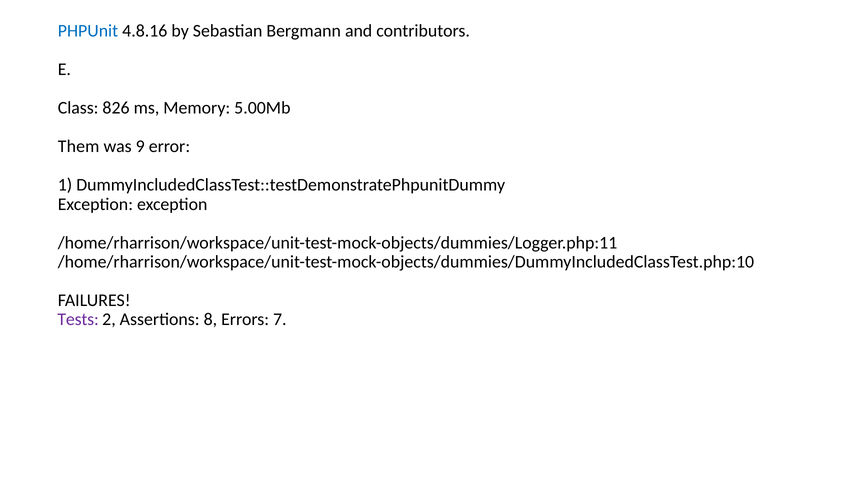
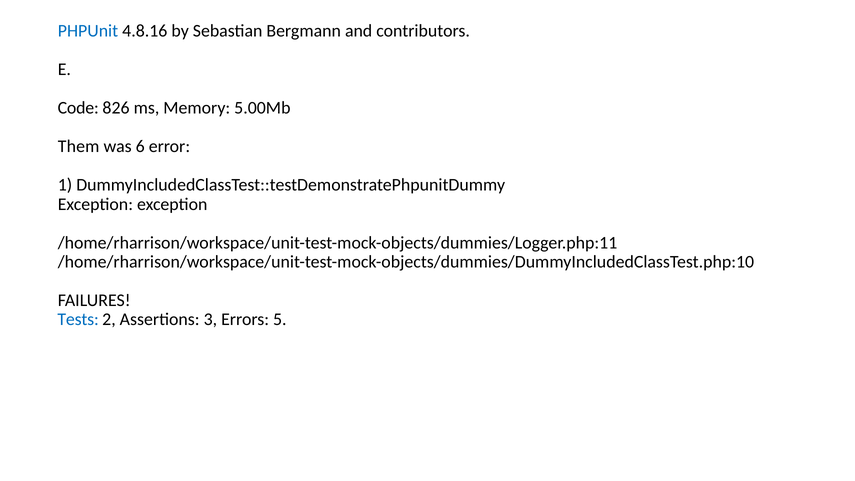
Class: Class -> Code
9: 9 -> 6
Tests colour: purple -> blue
8: 8 -> 3
7: 7 -> 5
